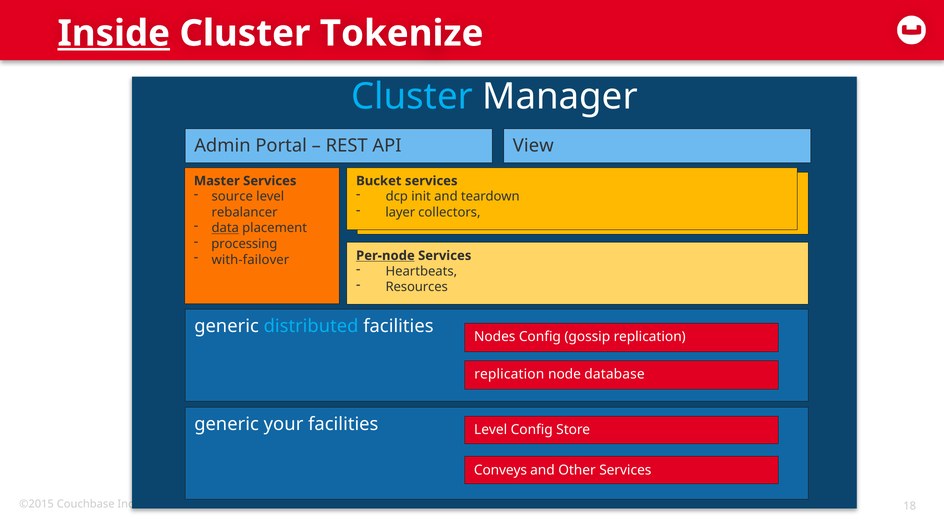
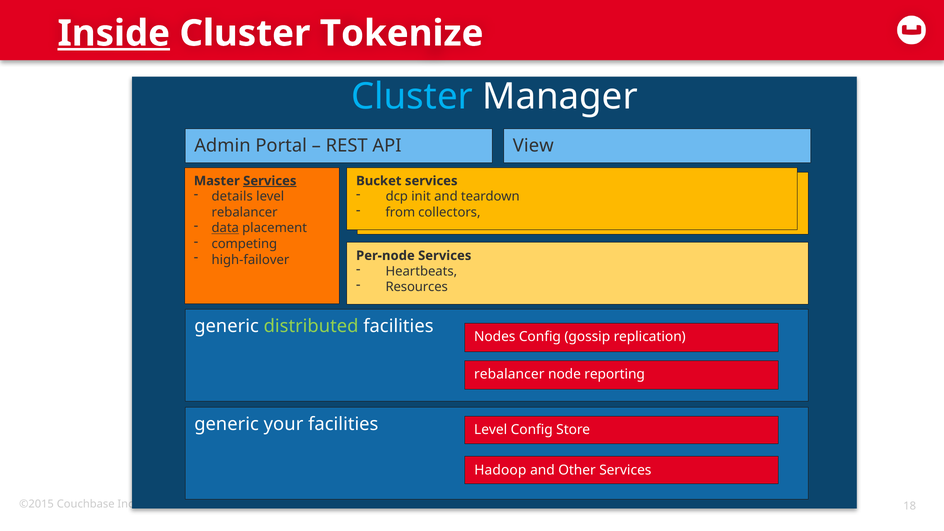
Services at (270, 181) underline: none -> present
source: source -> details
layer: layer -> from
processing: processing -> competing
with-failover: with-failover -> high-failover
Per-node underline: present -> none
distributed colour: light blue -> light green
replication at (509, 374): replication -> rebalancer
database: database -> reporting
Conveys: Conveys -> Hadoop
